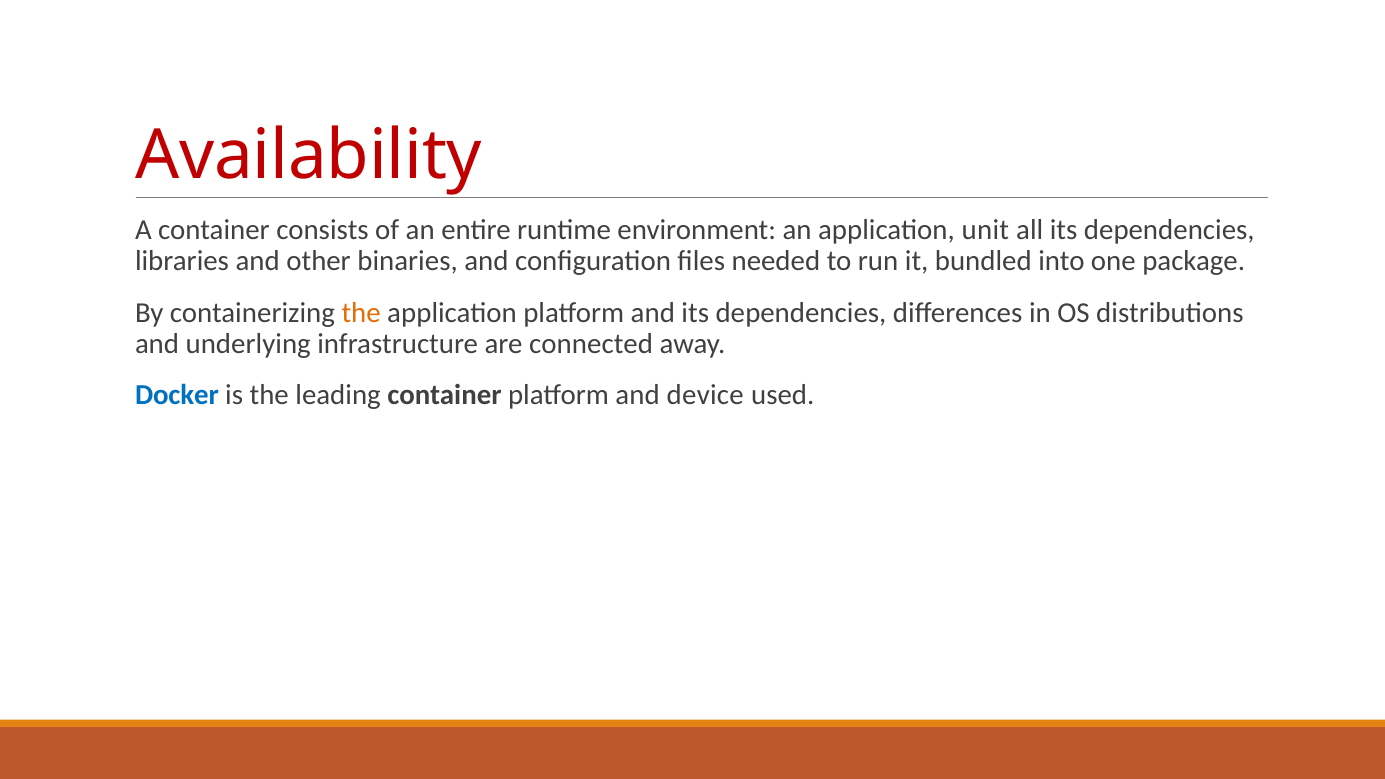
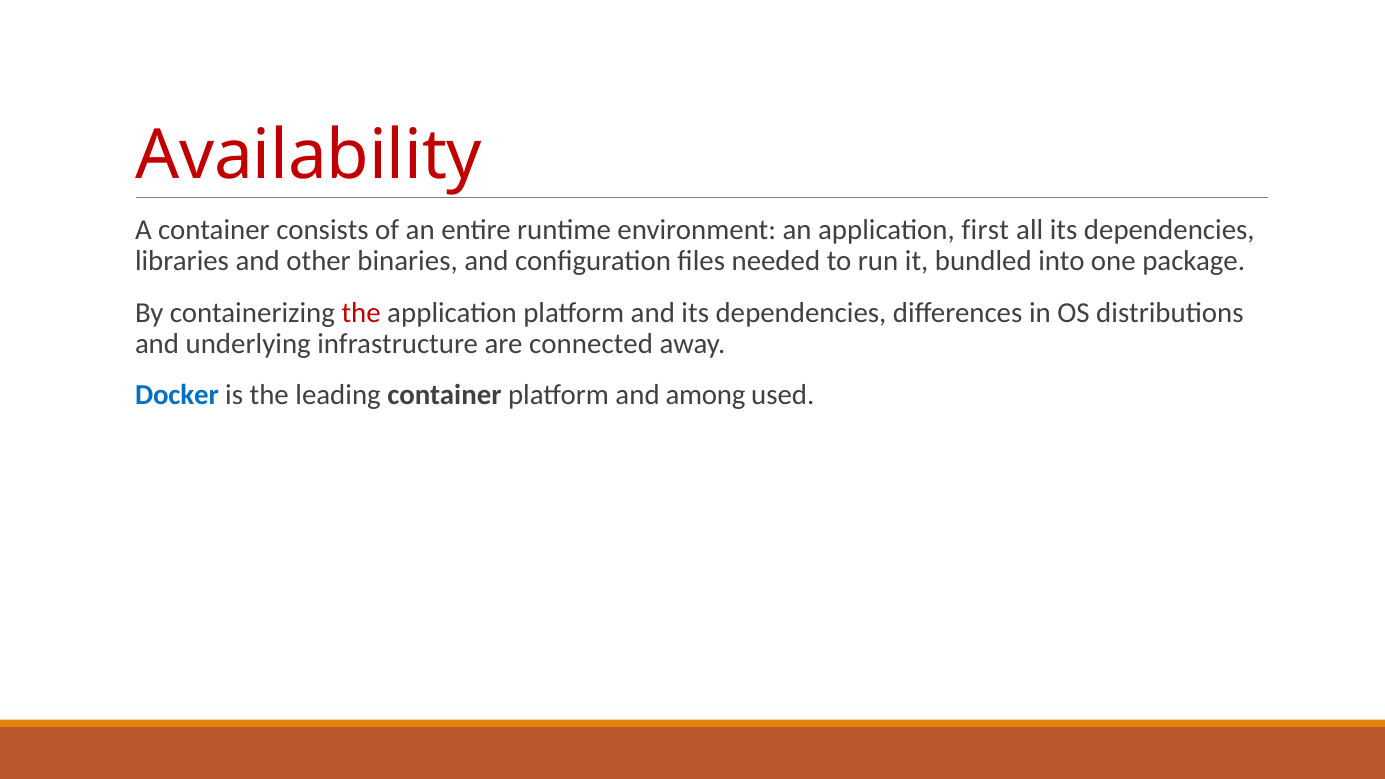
unit: unit -> first
the at (361, 313) colour: orange -> red
device: device -> among
